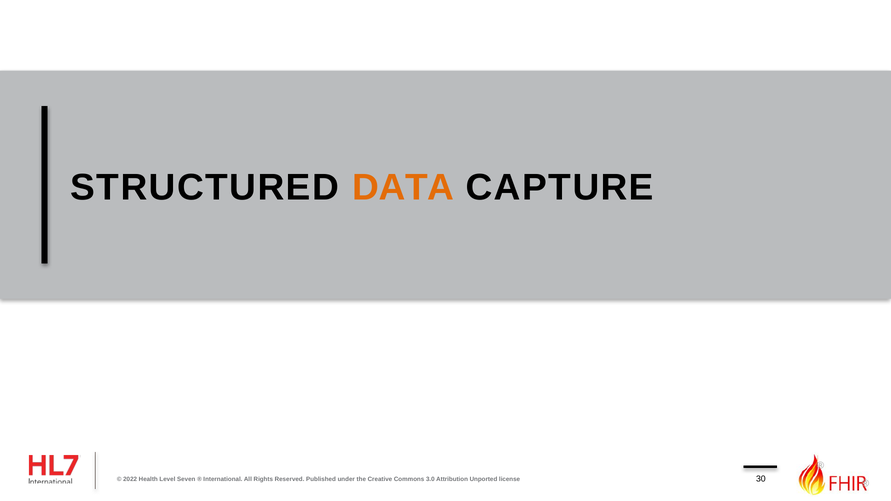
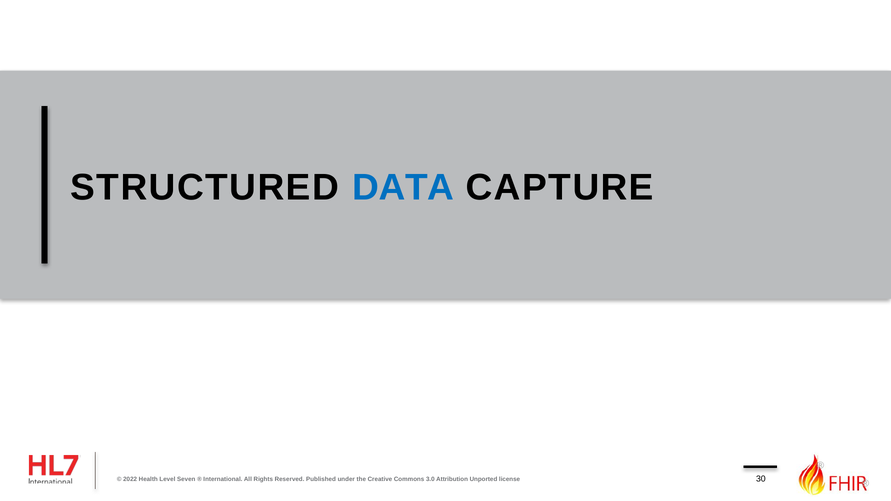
DATA colour: orange -> blue
